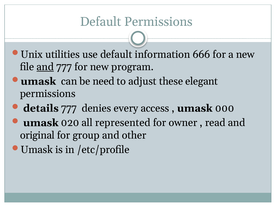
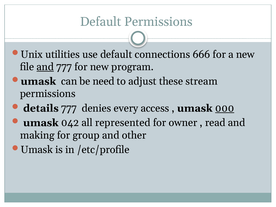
information: information -> connections
elegant: elegant -> stream
000 underline: none -> present
020: 020 -> 042
original: original -> making
